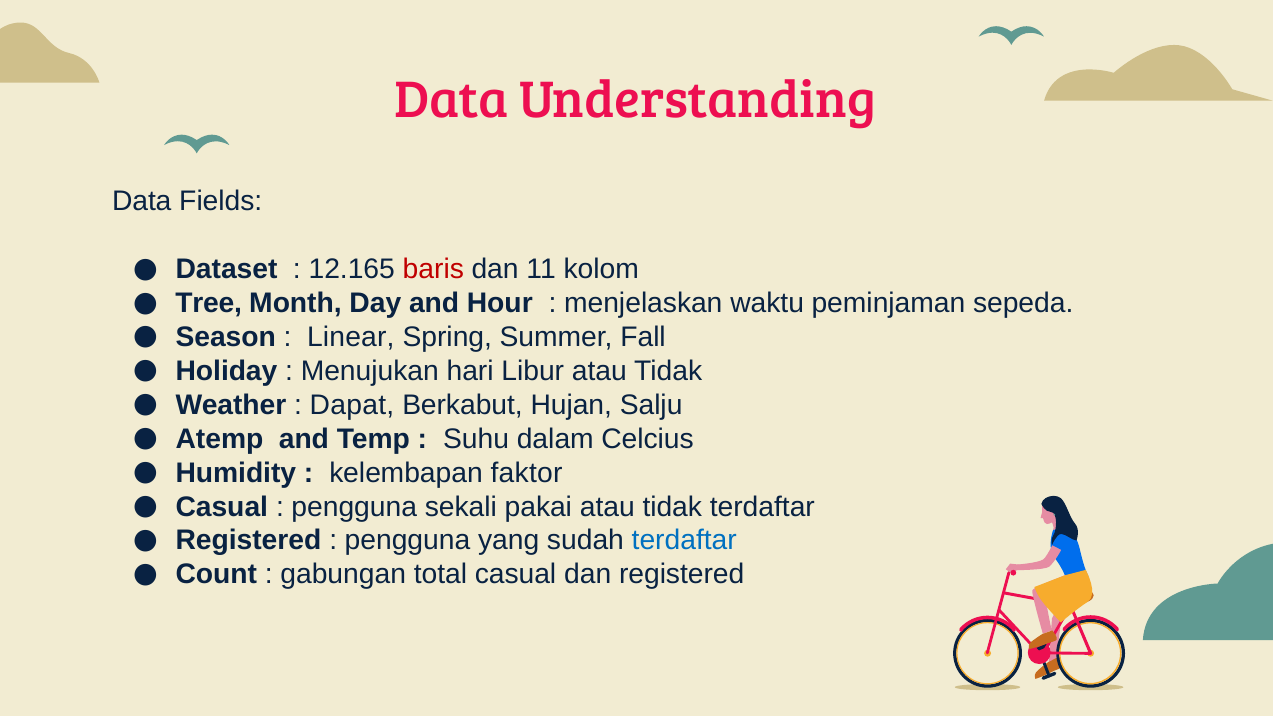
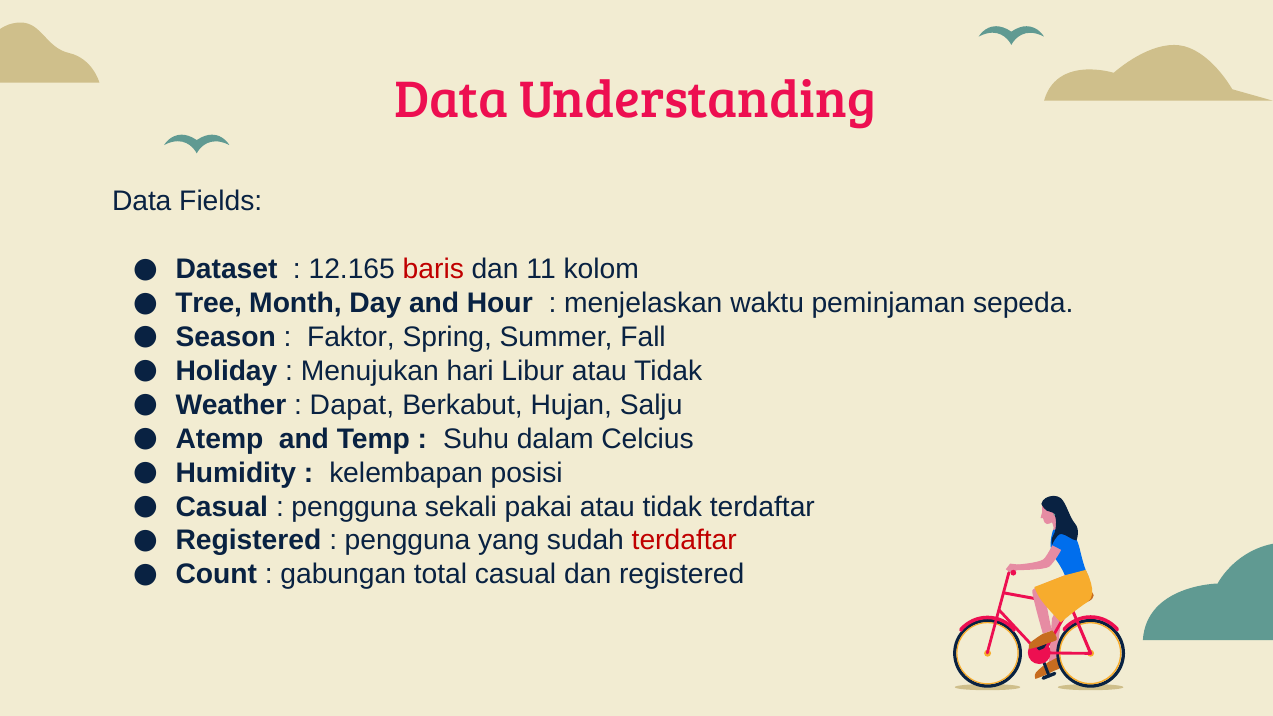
Linear: Linear -> Faktor
faktor: faktor -> posisi
terdaftar at (684, 541) colour: blue -> red
